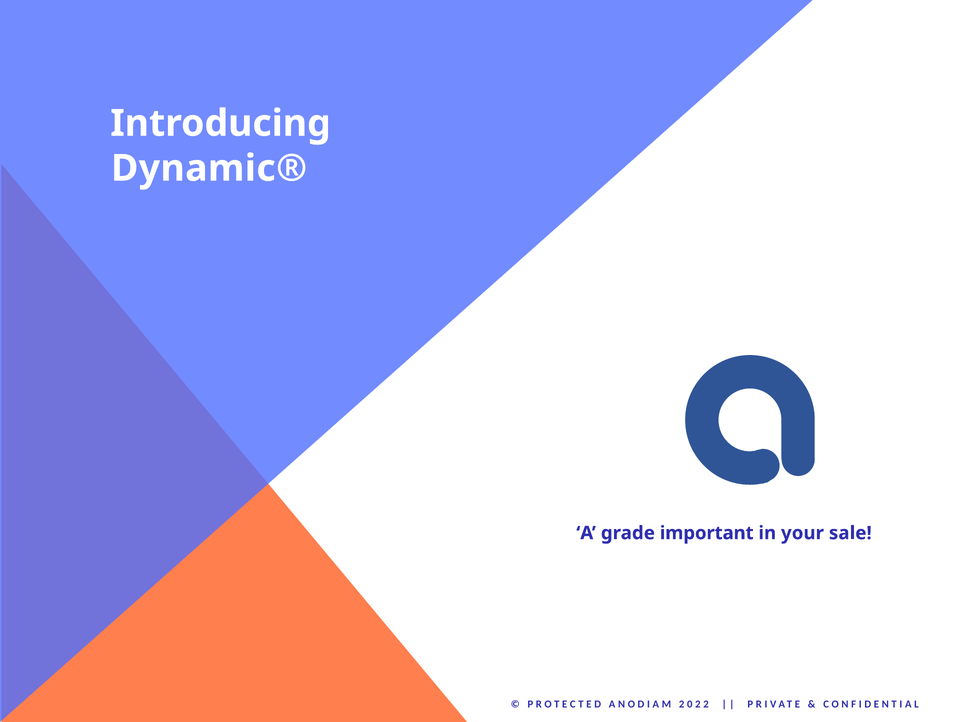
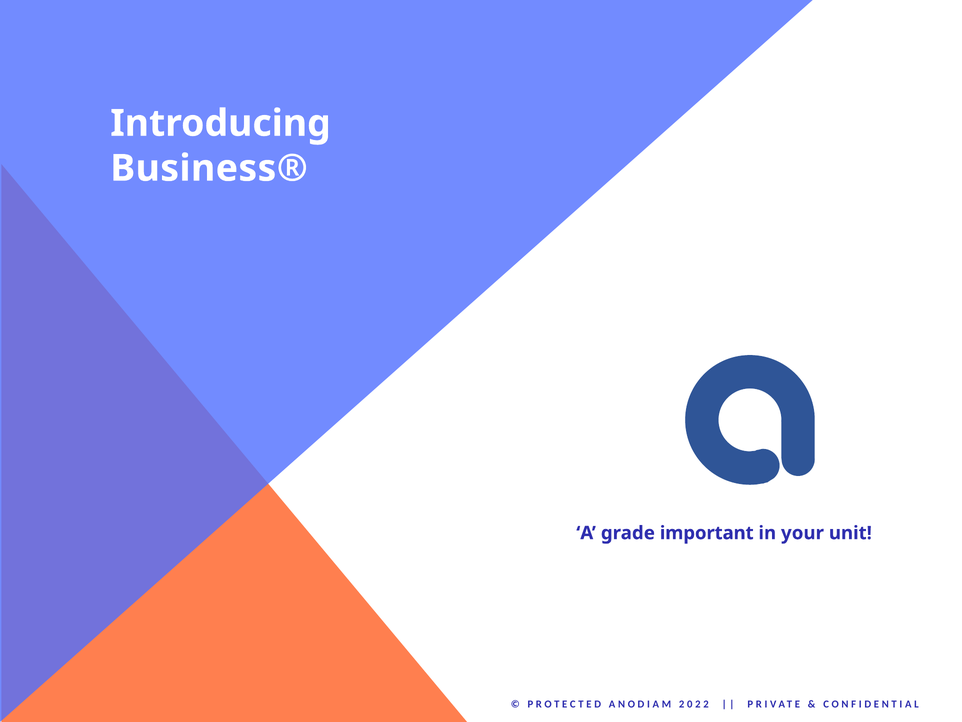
Dynamic®: Dynamic® -> Business®
sale: sale -> unit
